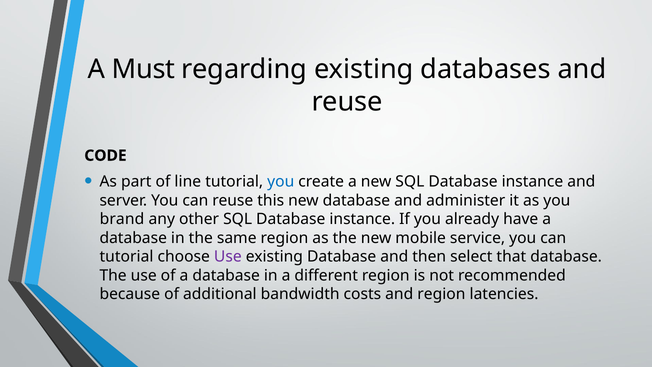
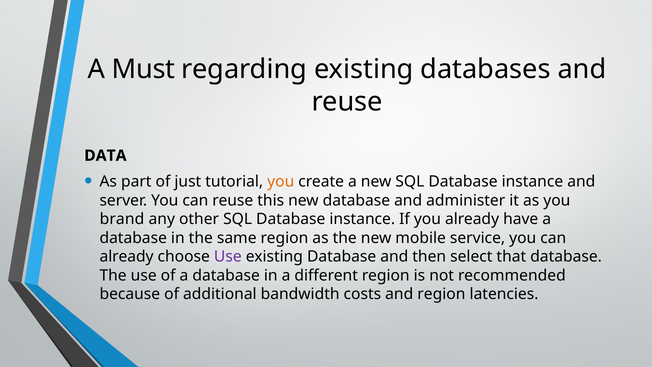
CODE: CODE -> DATA
line: line -> just
you at (281, 182) colour: blue -> orange
tutorial at (127, 256): tutorial -> already
